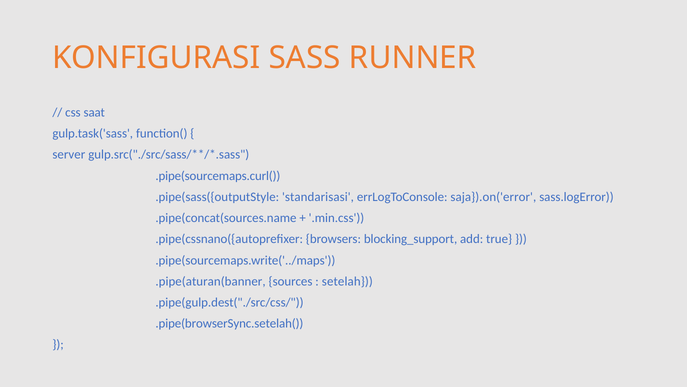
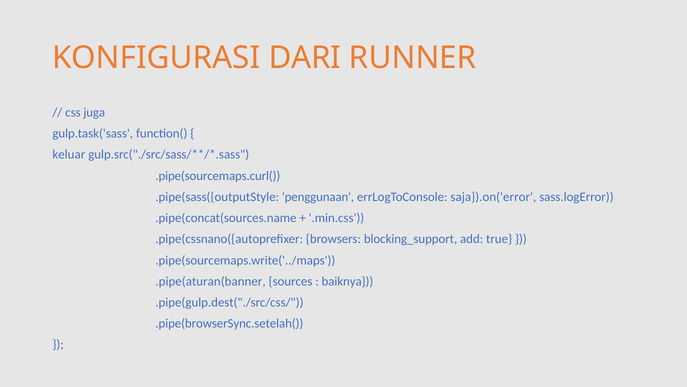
SASS: SASS -> DARI
saat: saat -> juga
server: server -> keluar
standarisasi: standarisasi -> penggunaan
setelah: setelah -> baiknya
